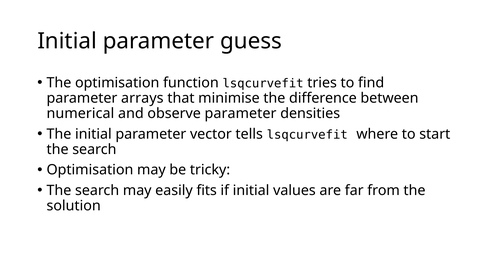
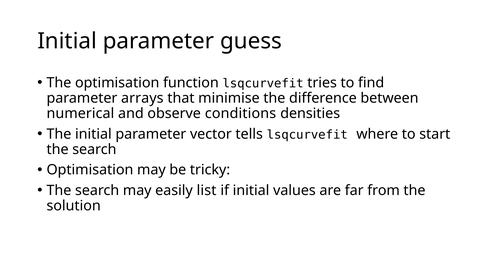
observe parameter: parameter -> conditions
fits: fits -> list
